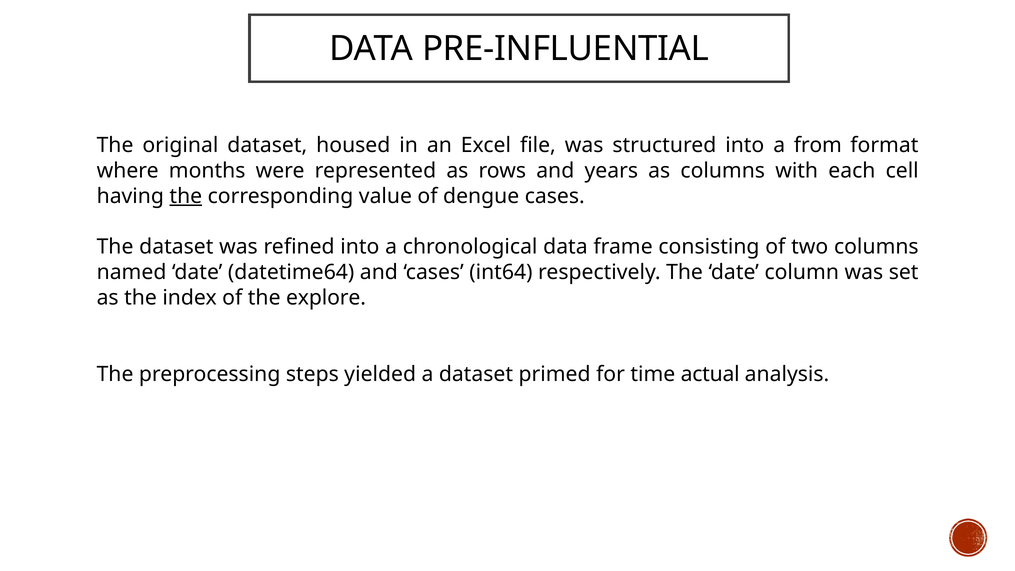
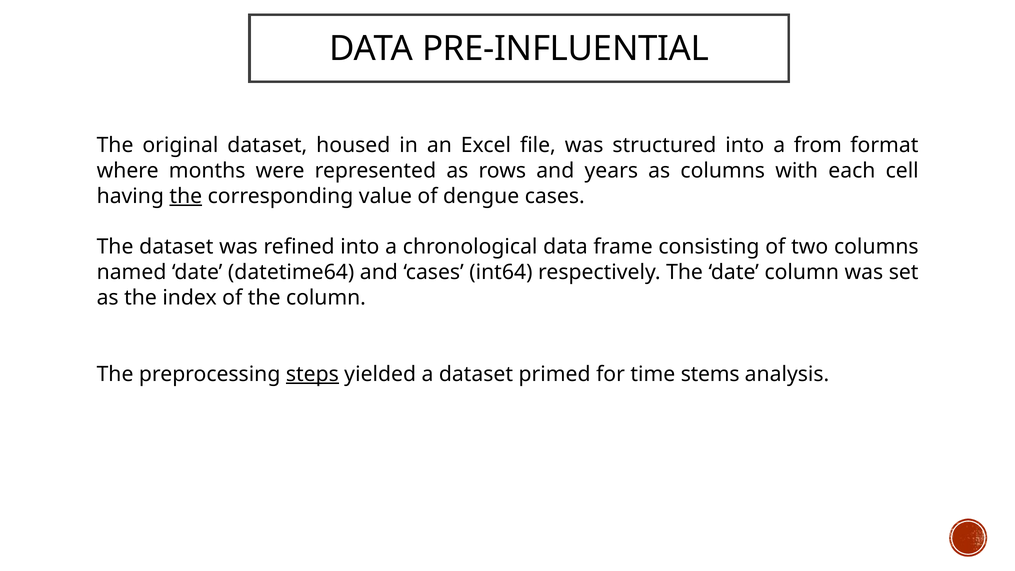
the explore: explore -> column
steps underline: none -> present
actual: actual -> stems
